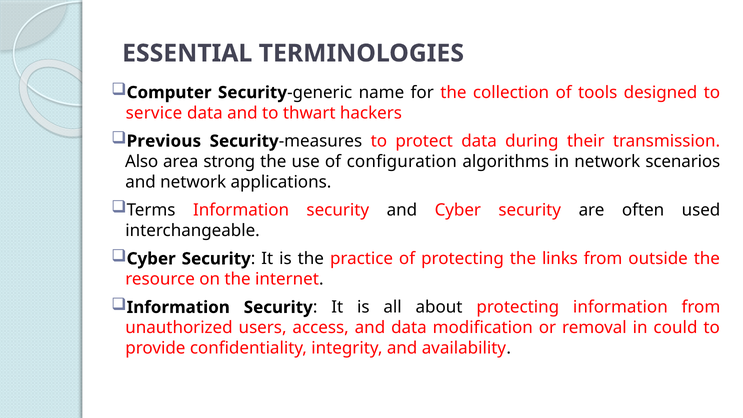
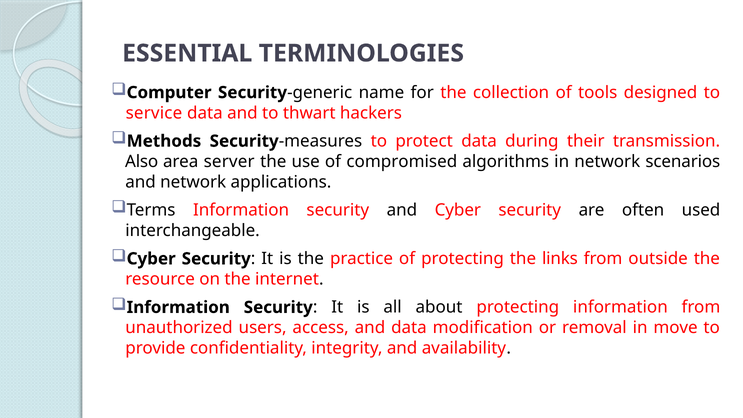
Previous: Previous -> Methods
strong: strong -> server
configuration: configuration -> compromised
could: could -> move
